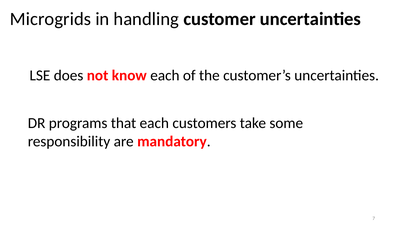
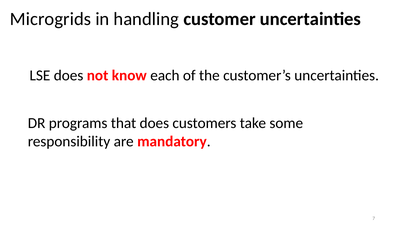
that each: each -> does
